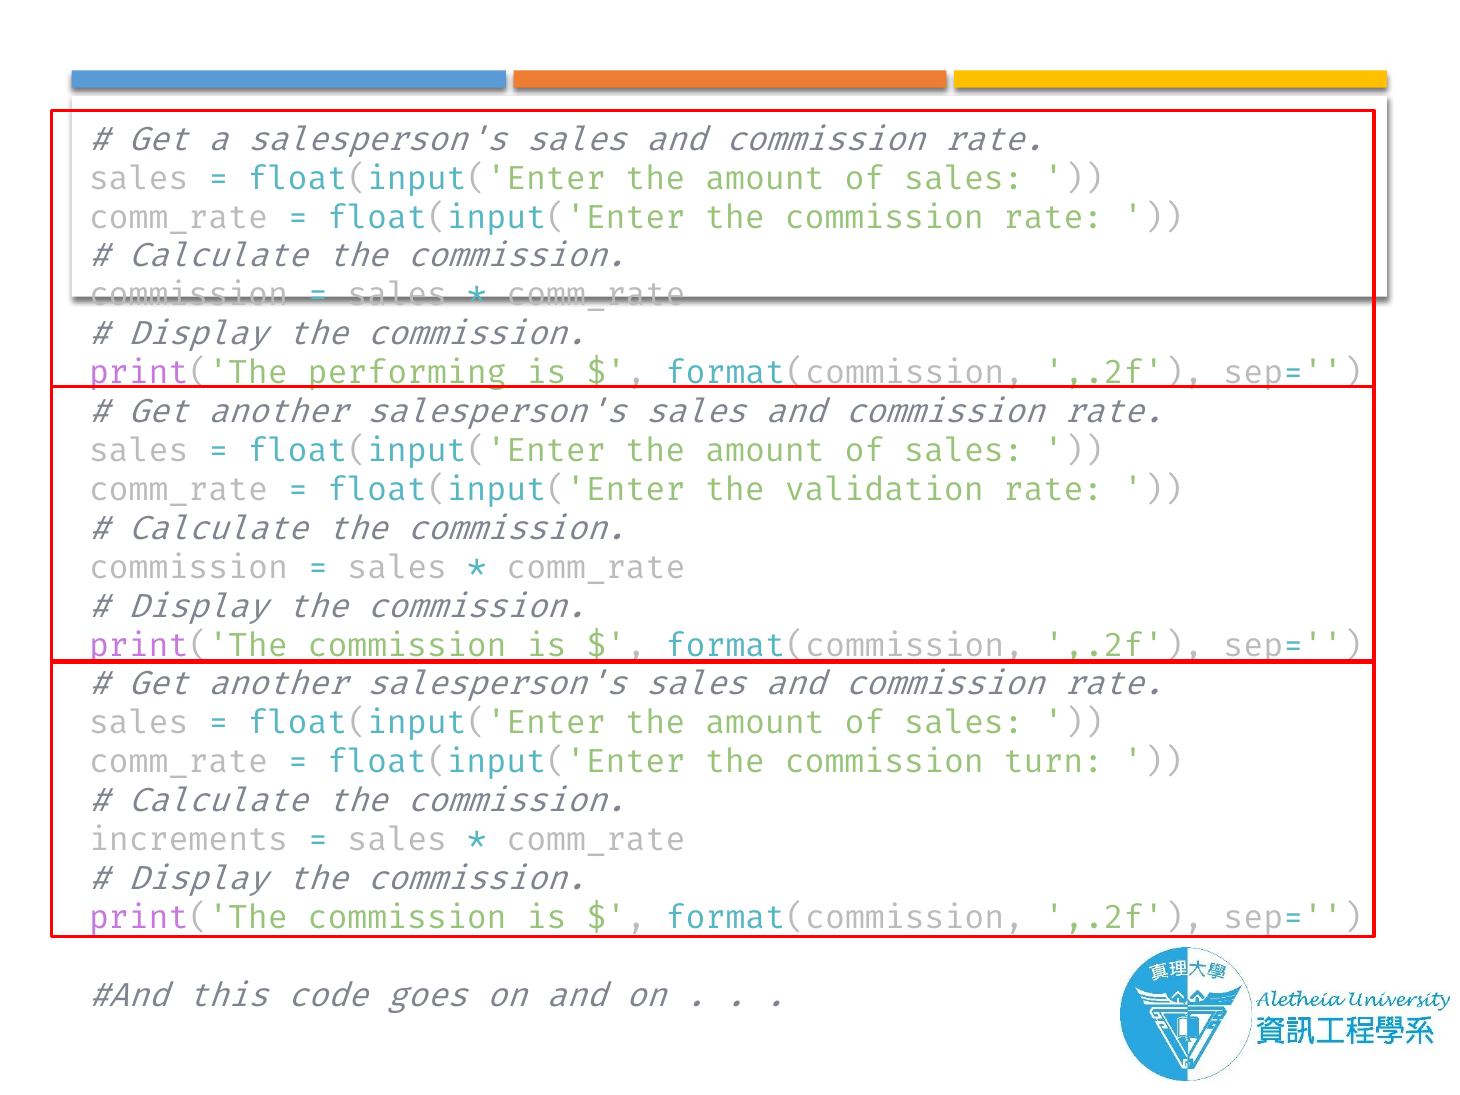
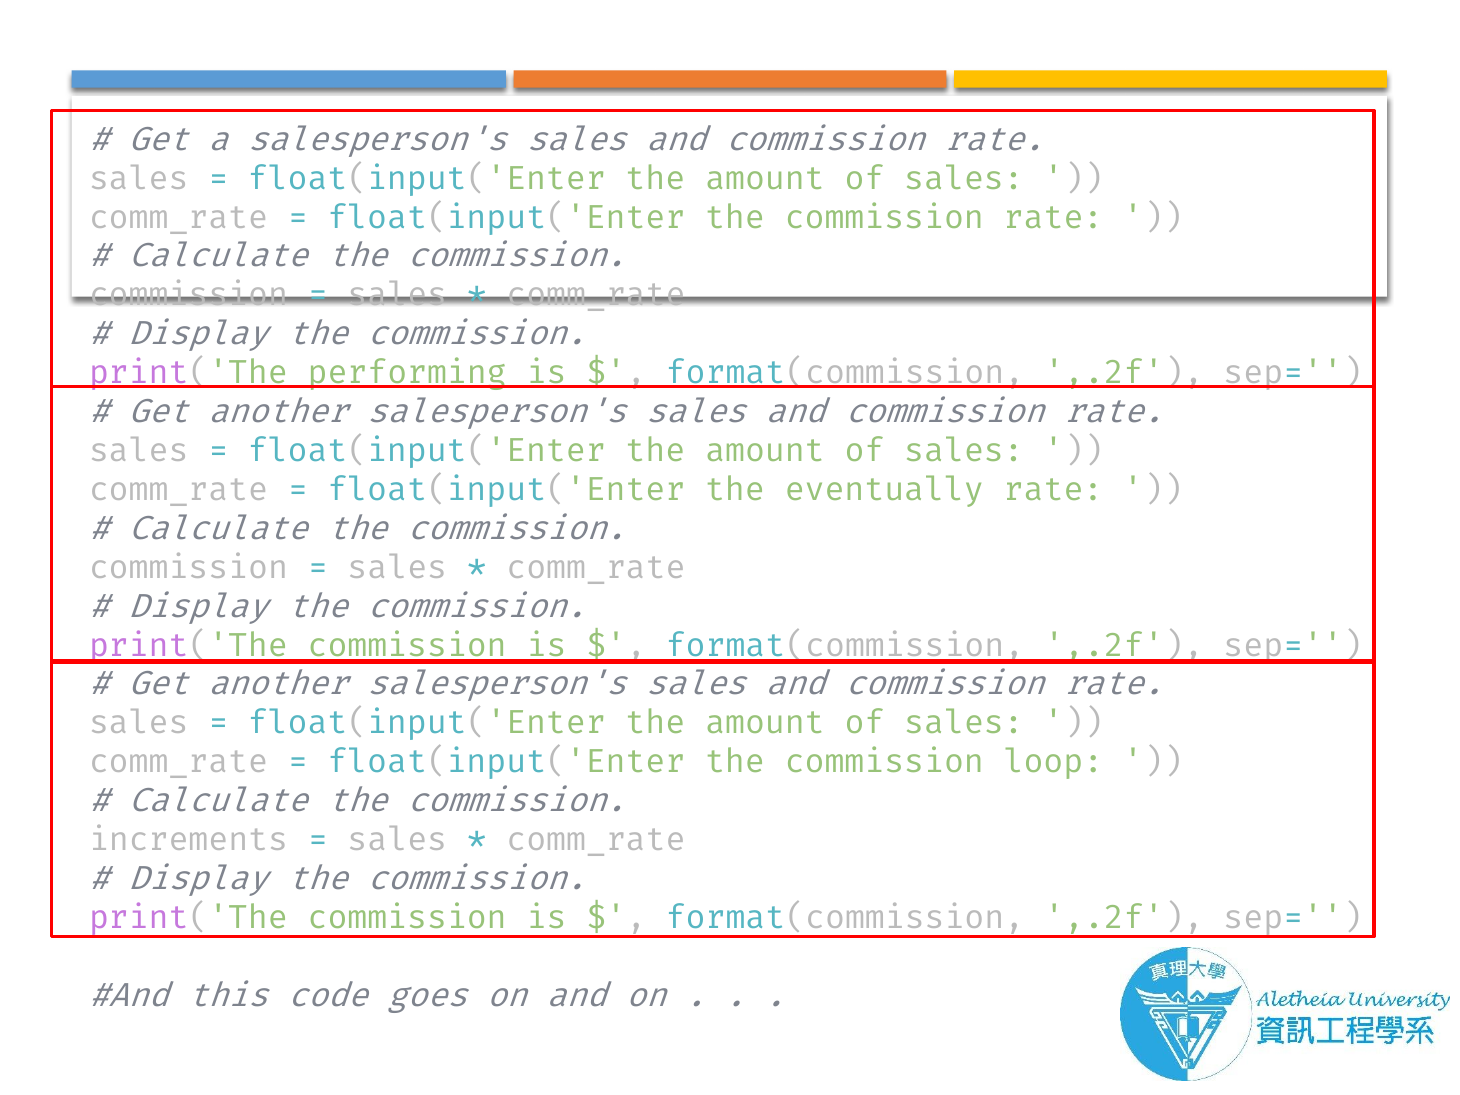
validation: validation -> eventually
turn: turn -> loop
